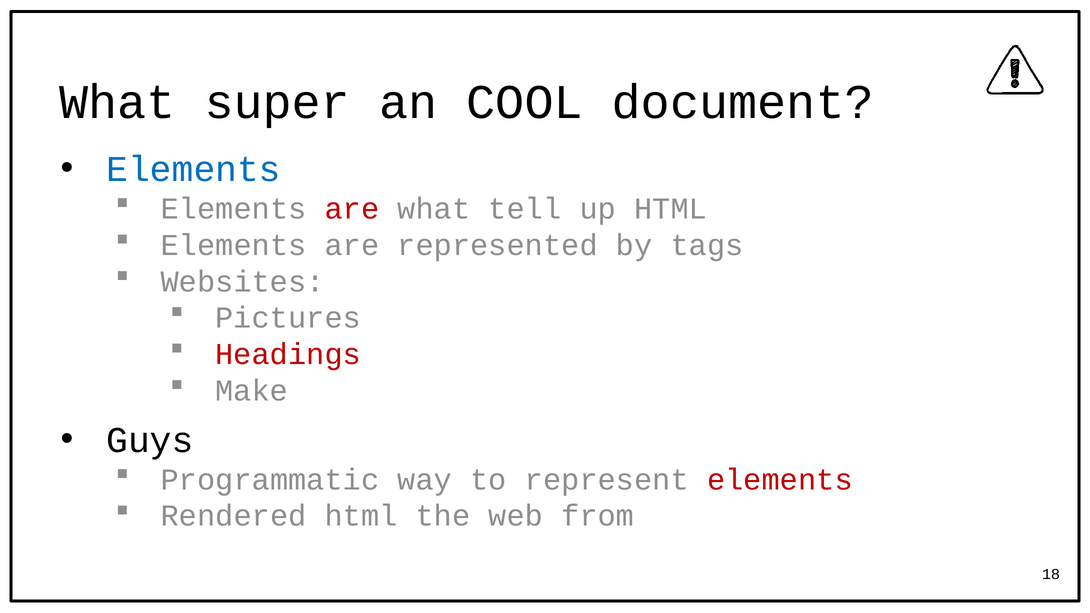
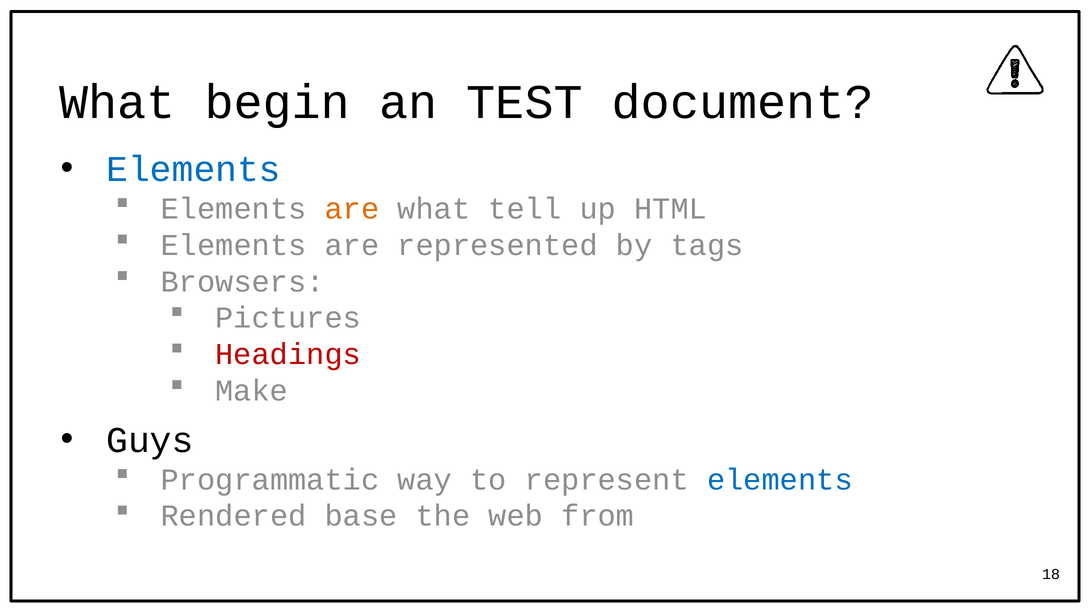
super: super -> begin
COOL: COOL -> TEST
are at (352, 209) colour: red -> orange
Websites: Websites -> Browsers
elements at (780, 480) colour: red -> blue
Rendered html: html -> base
